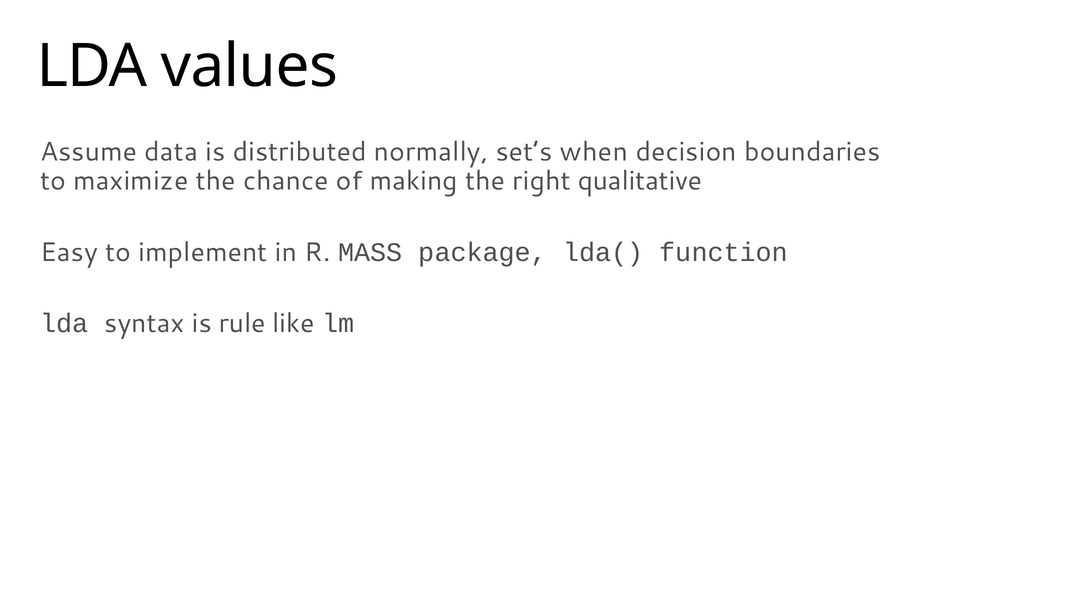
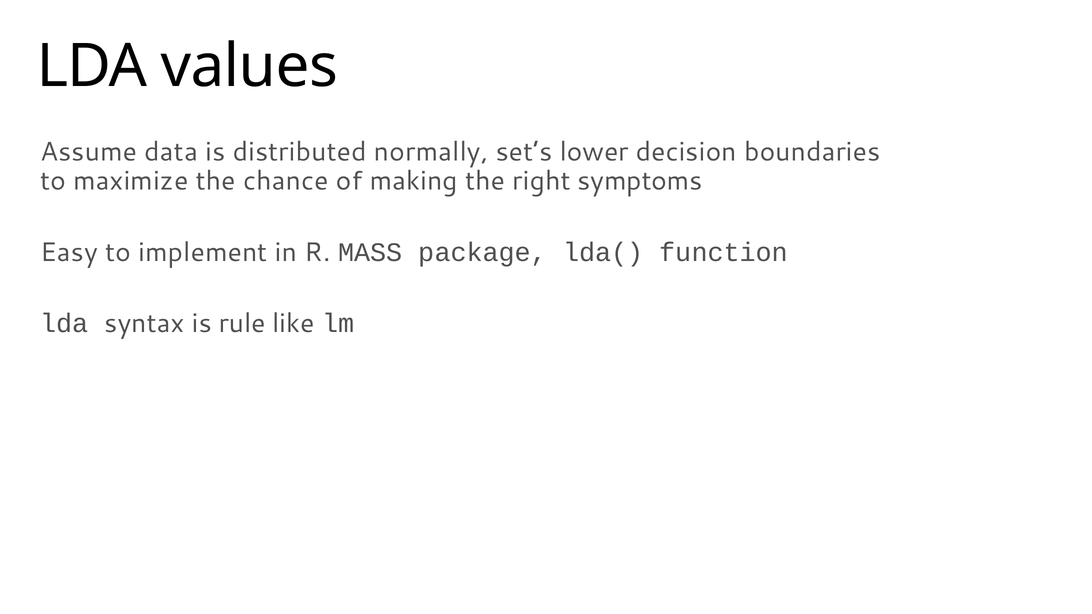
when: when -> lower
qualitative: qualitative -> symptoms
